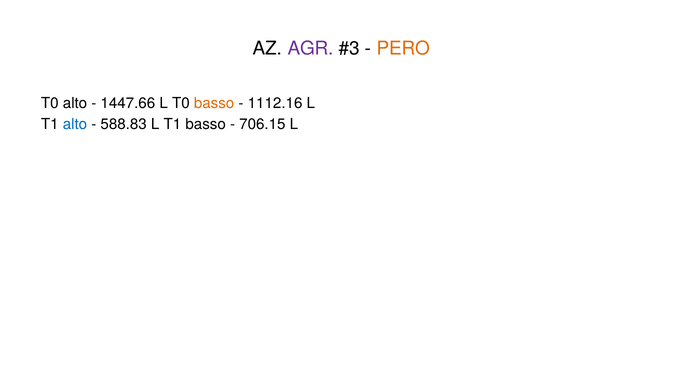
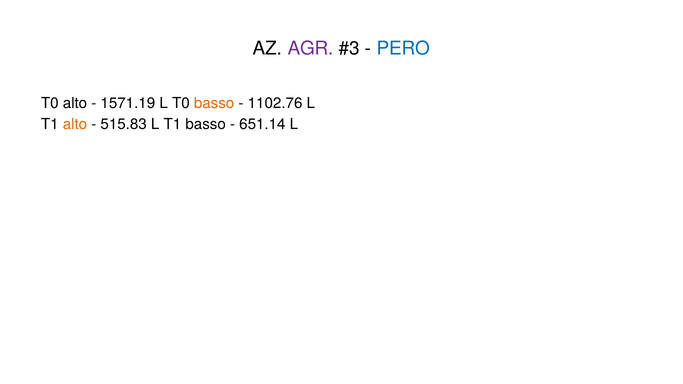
PERO colour: orange -> blue
1447.66: 1447.66 -> 1571.19
1112.16: 1112.16 -> 1102.76
alto at (75, 124) colour: blue -> orange
588.83: 588.83 -> 515.83
706.15: 706.15 -> 651.14
